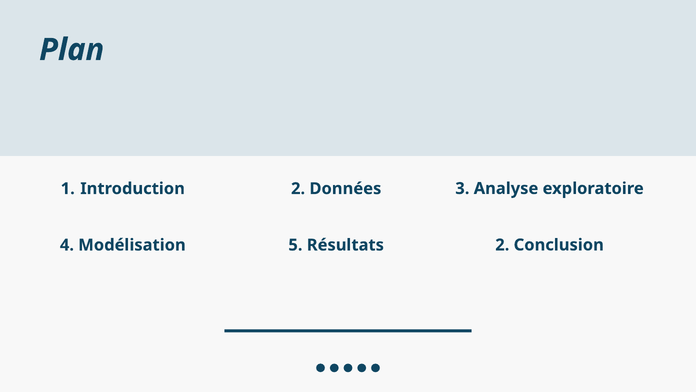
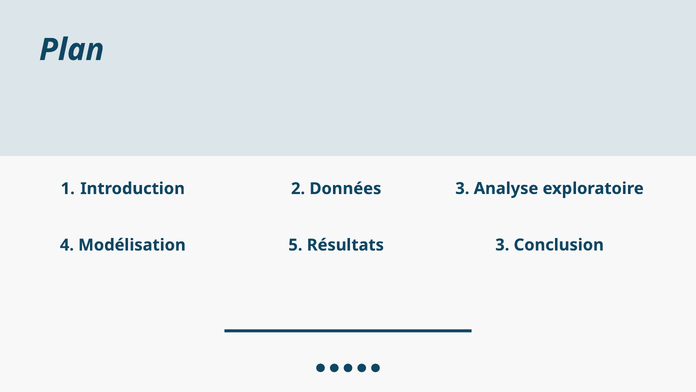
Résultats 2: 2 -> 3
